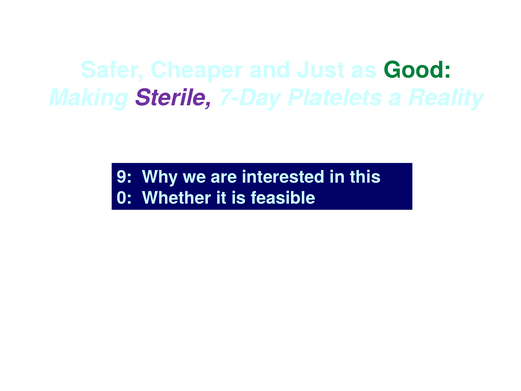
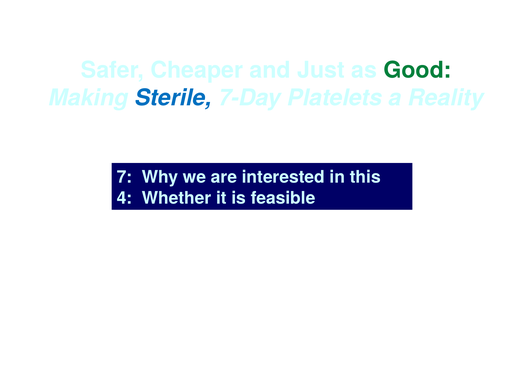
Sterile colour: purple -> blue
9: 9 -> 7
0: 0 -> 4
